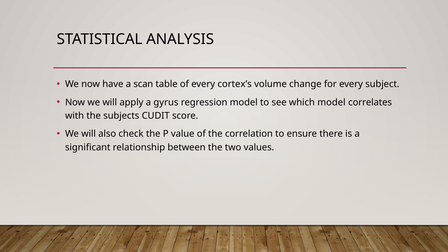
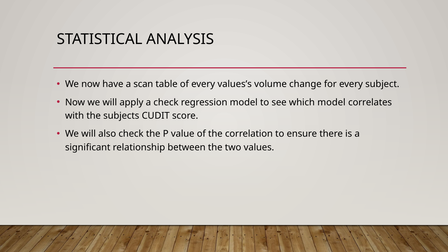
cortex’s: cortex’s -> values’s
a gyrus: gyrus -> check
